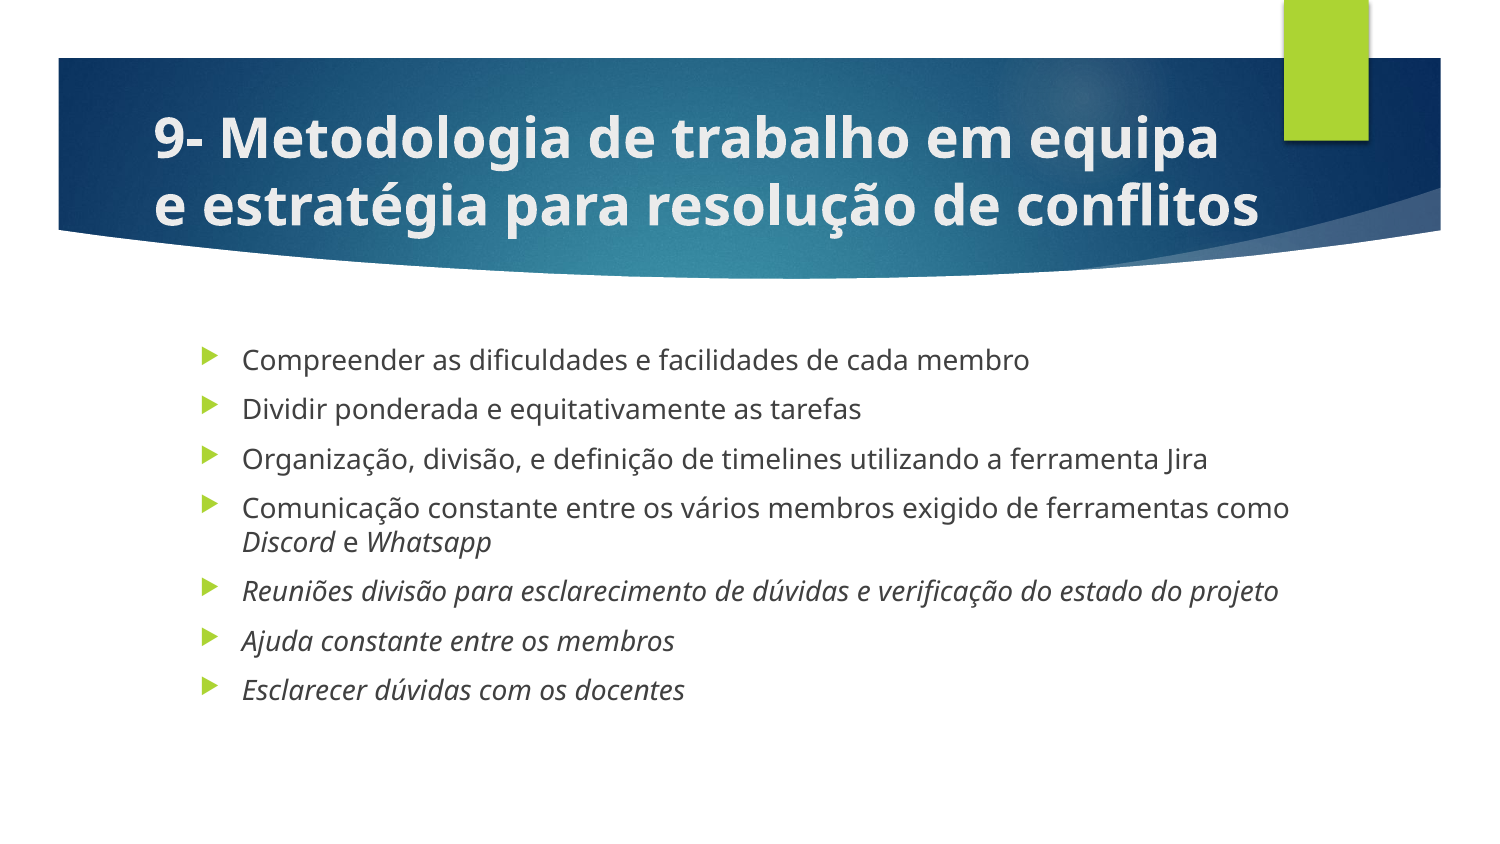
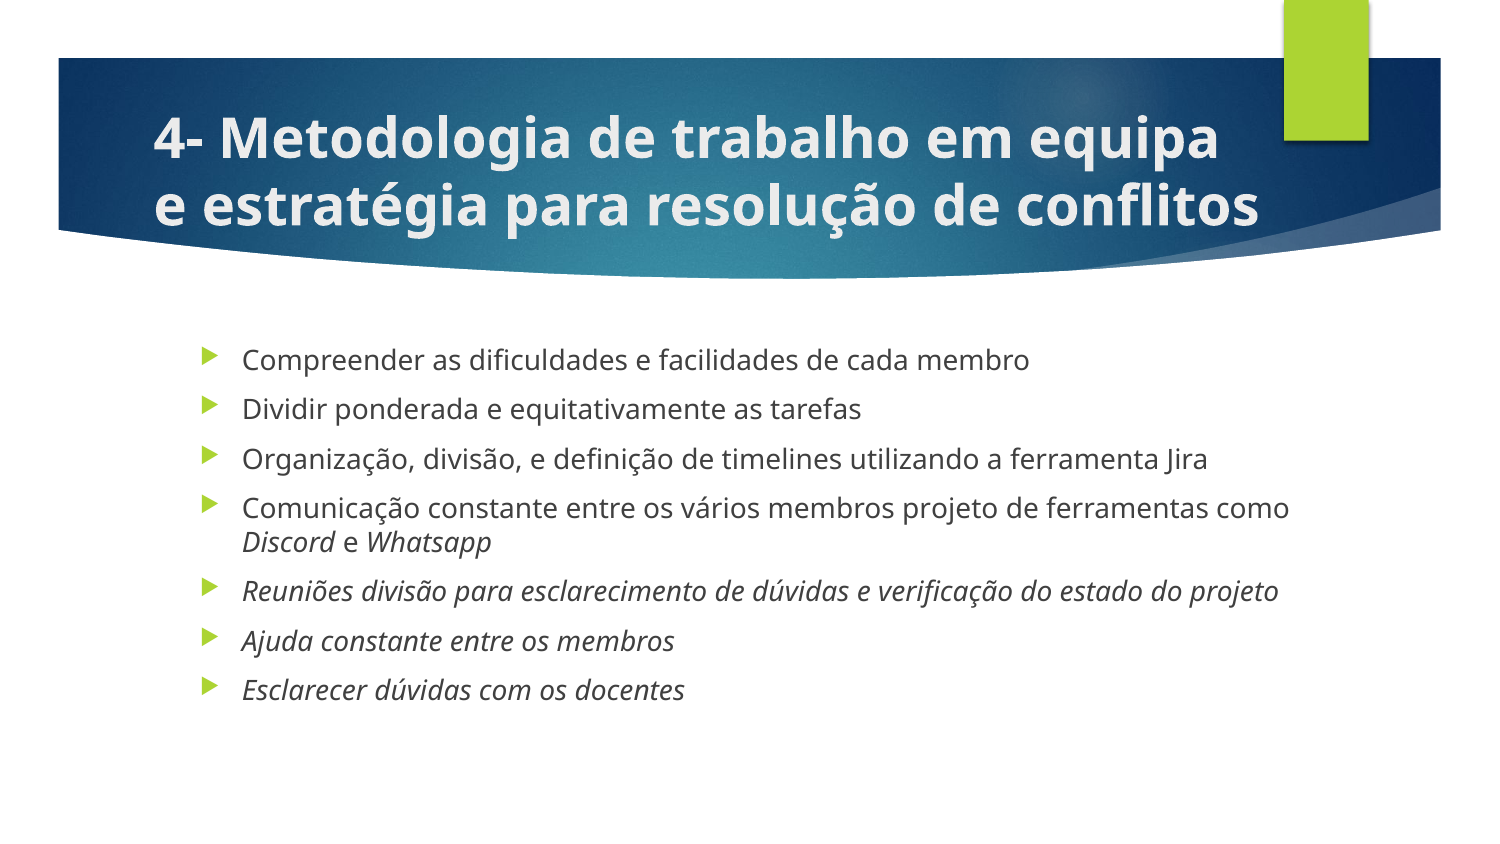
9-: 9- -> 4-
membros exigido: exigido -> projeto
